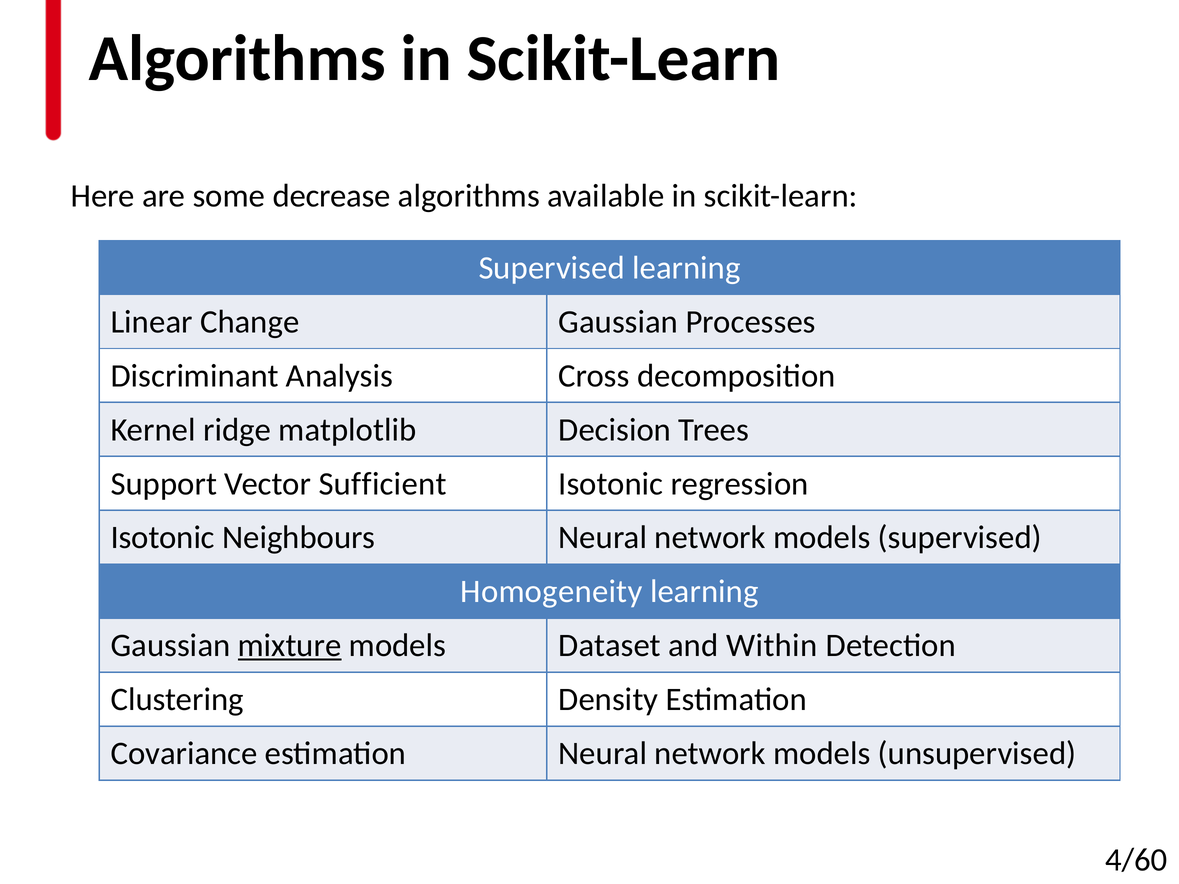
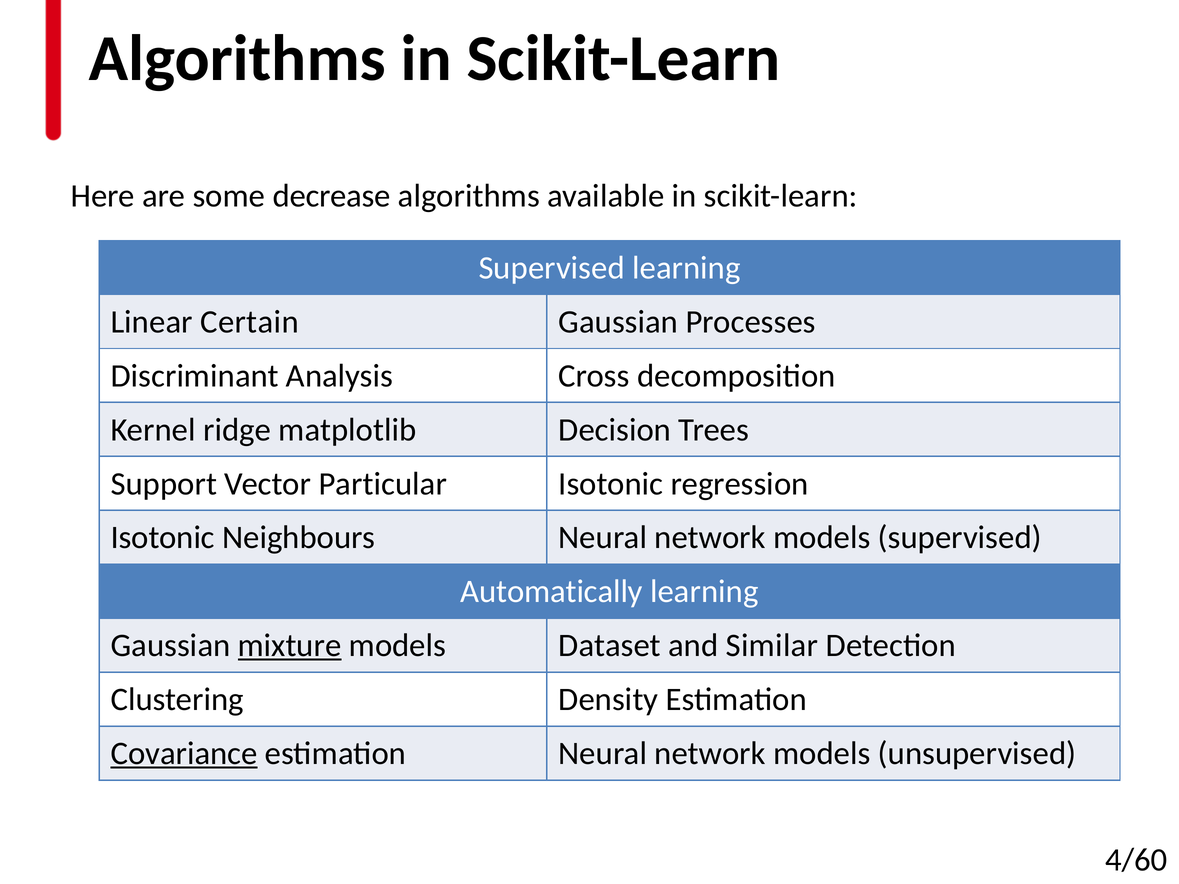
Change: Change -> Certain
Sufficient: Sufficient -> Particular
Homogeneity: Homogeneity -> Automatically
Within: Within -> Similar
Covariance underline: none -> present
